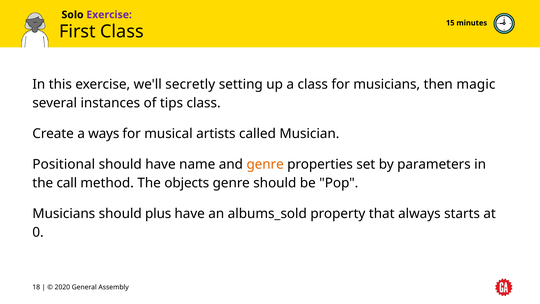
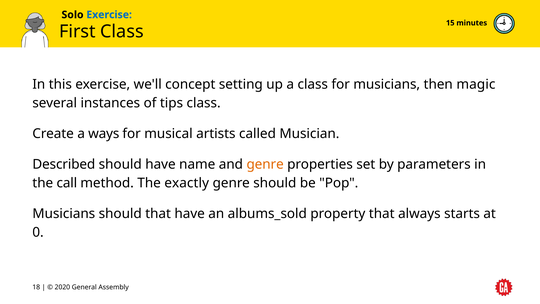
Exercise at (109, 15) colour: purple -> blue
secretly: secretly -> concept
Positional: Positional -> Described
objects: objects -> exactly
should plus: plus -> that
